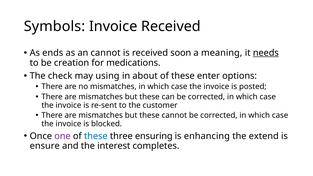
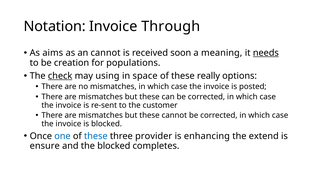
Symbols: Symbols -> Notation
Invoice Received: Received -> Through
ends: ends -> aims
medications: medications -> populations
check underline: none -> present
about: about -> space
enter: enter -> really
one colour: purple -> blue
ensuring: ensuring -> provider
the interest: interest -> blocked
